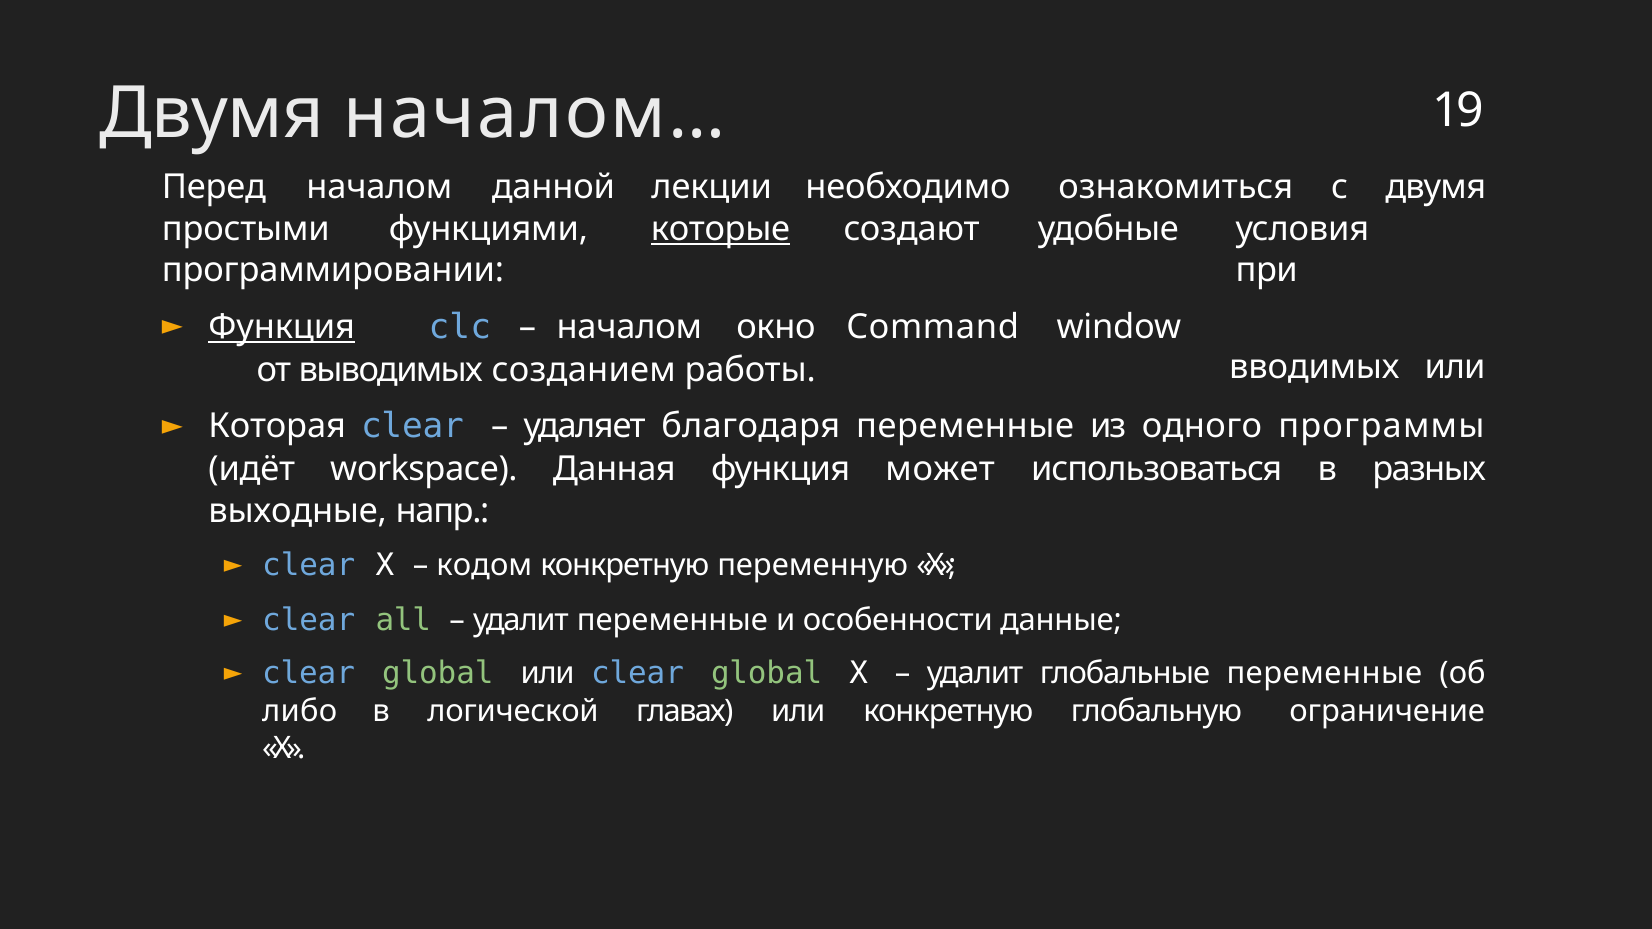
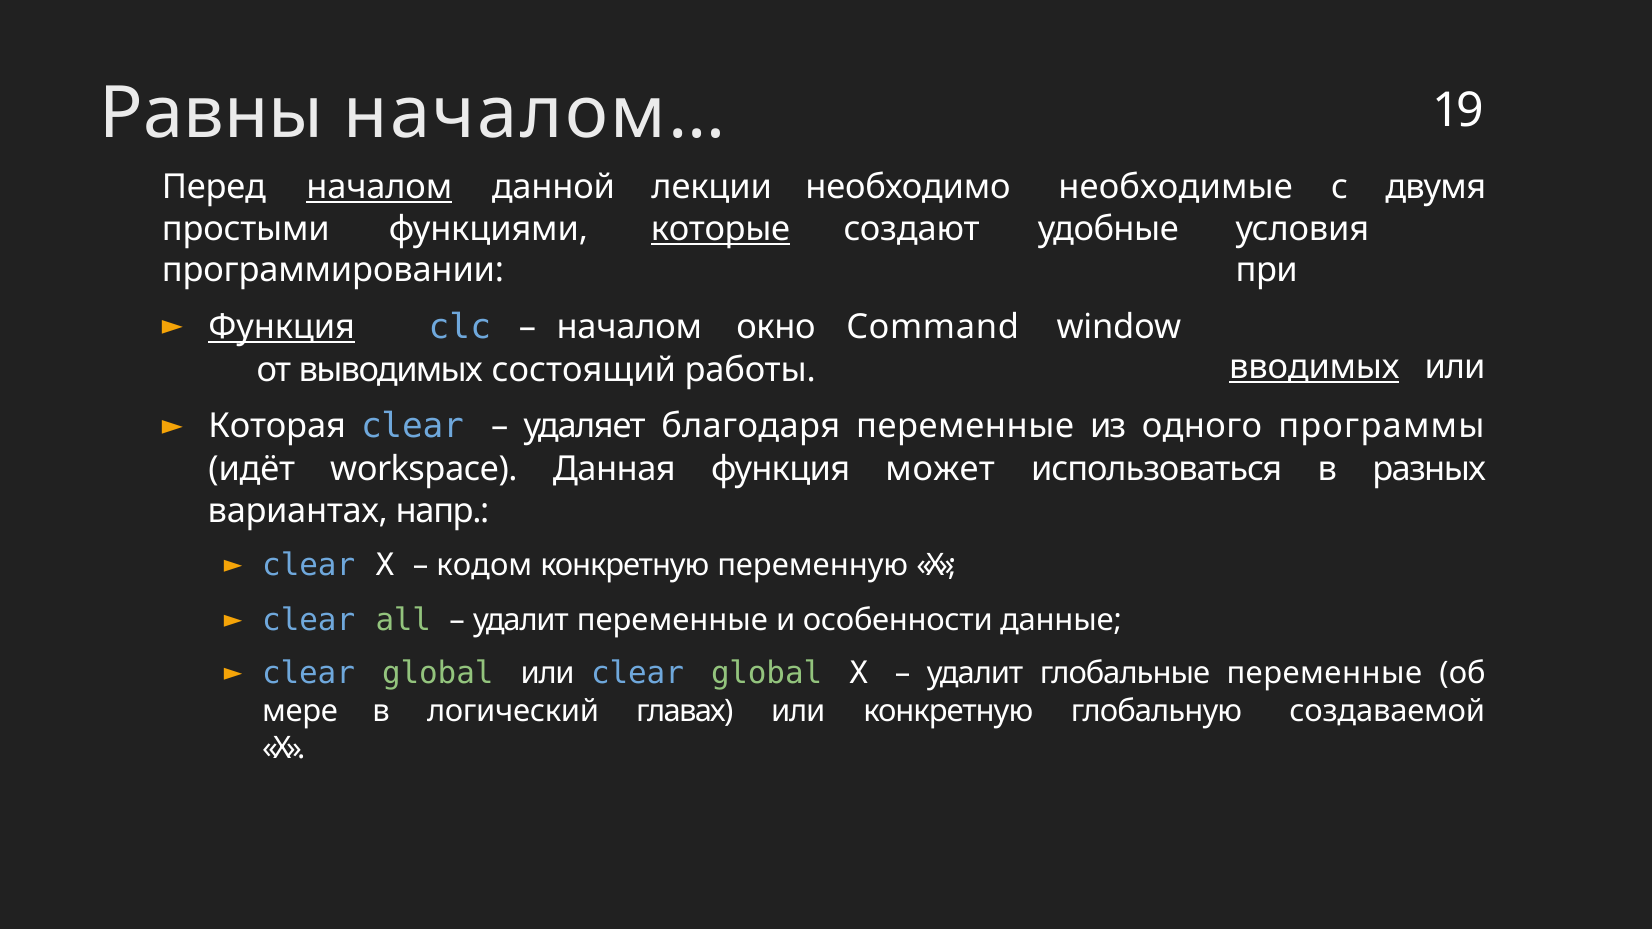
Двумя at (212, 114): Двумя -> Равны
началом at (379, 188) underline: none -> present
ознакомиться: ознакомиться -> необходимые
вводимых underline: none -> present
созданием: созданием -> состоящий
выходные: выходные -> вариантах
либо: либо -> мере
логической: логической -> логический
ограничение: ограничение -> создаваемой
